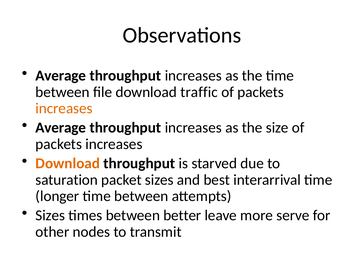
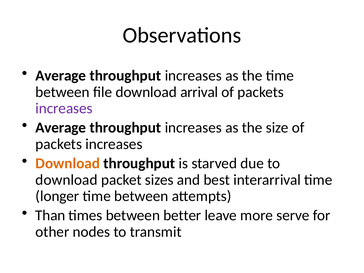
traffic: traffic -> arrival
increases at (64, 108) colour: orange -> purple
saturation at (67, 180): saturation -> download
Sizes at (50, 215): Sizes -> Than
